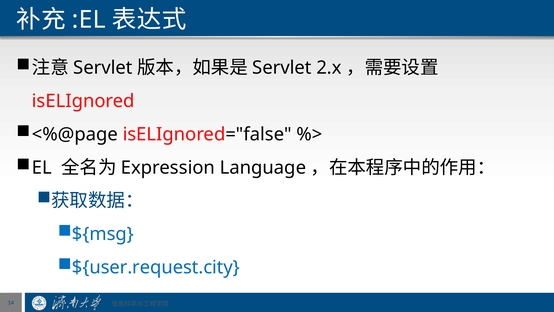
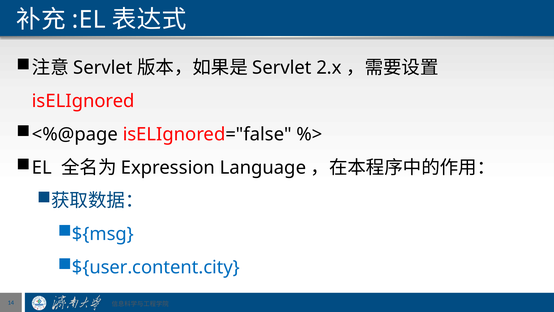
${user.request.city: ${user.request.city -> ${user.content.city
